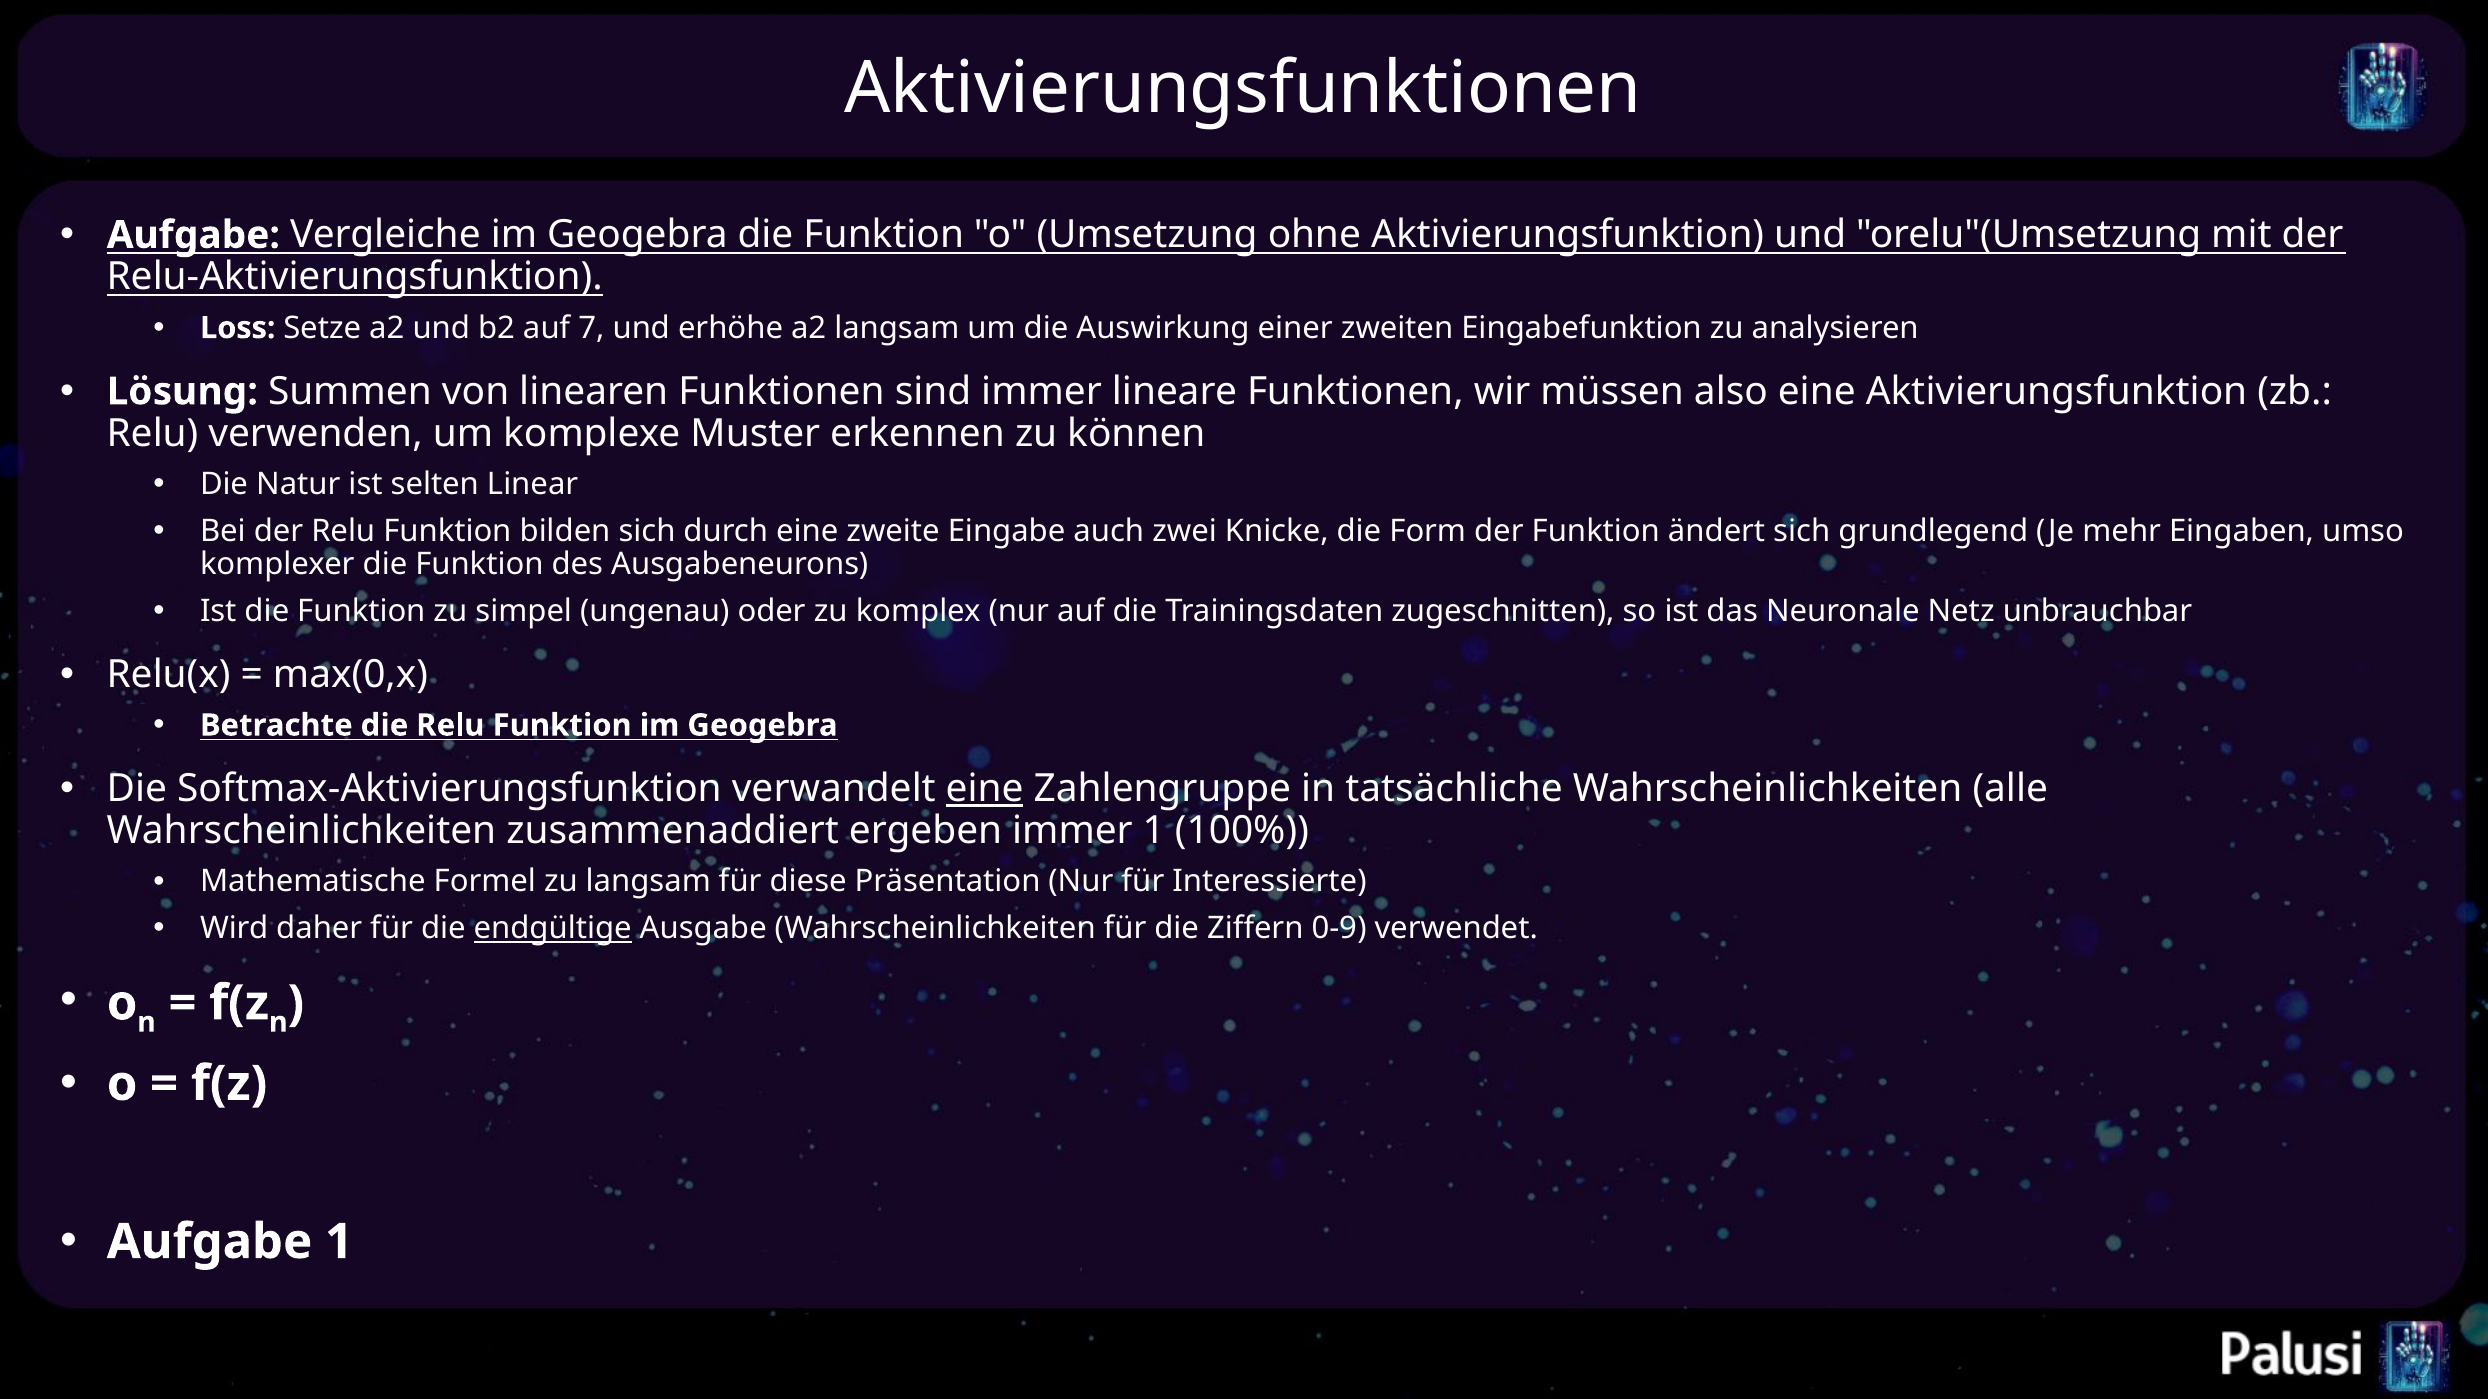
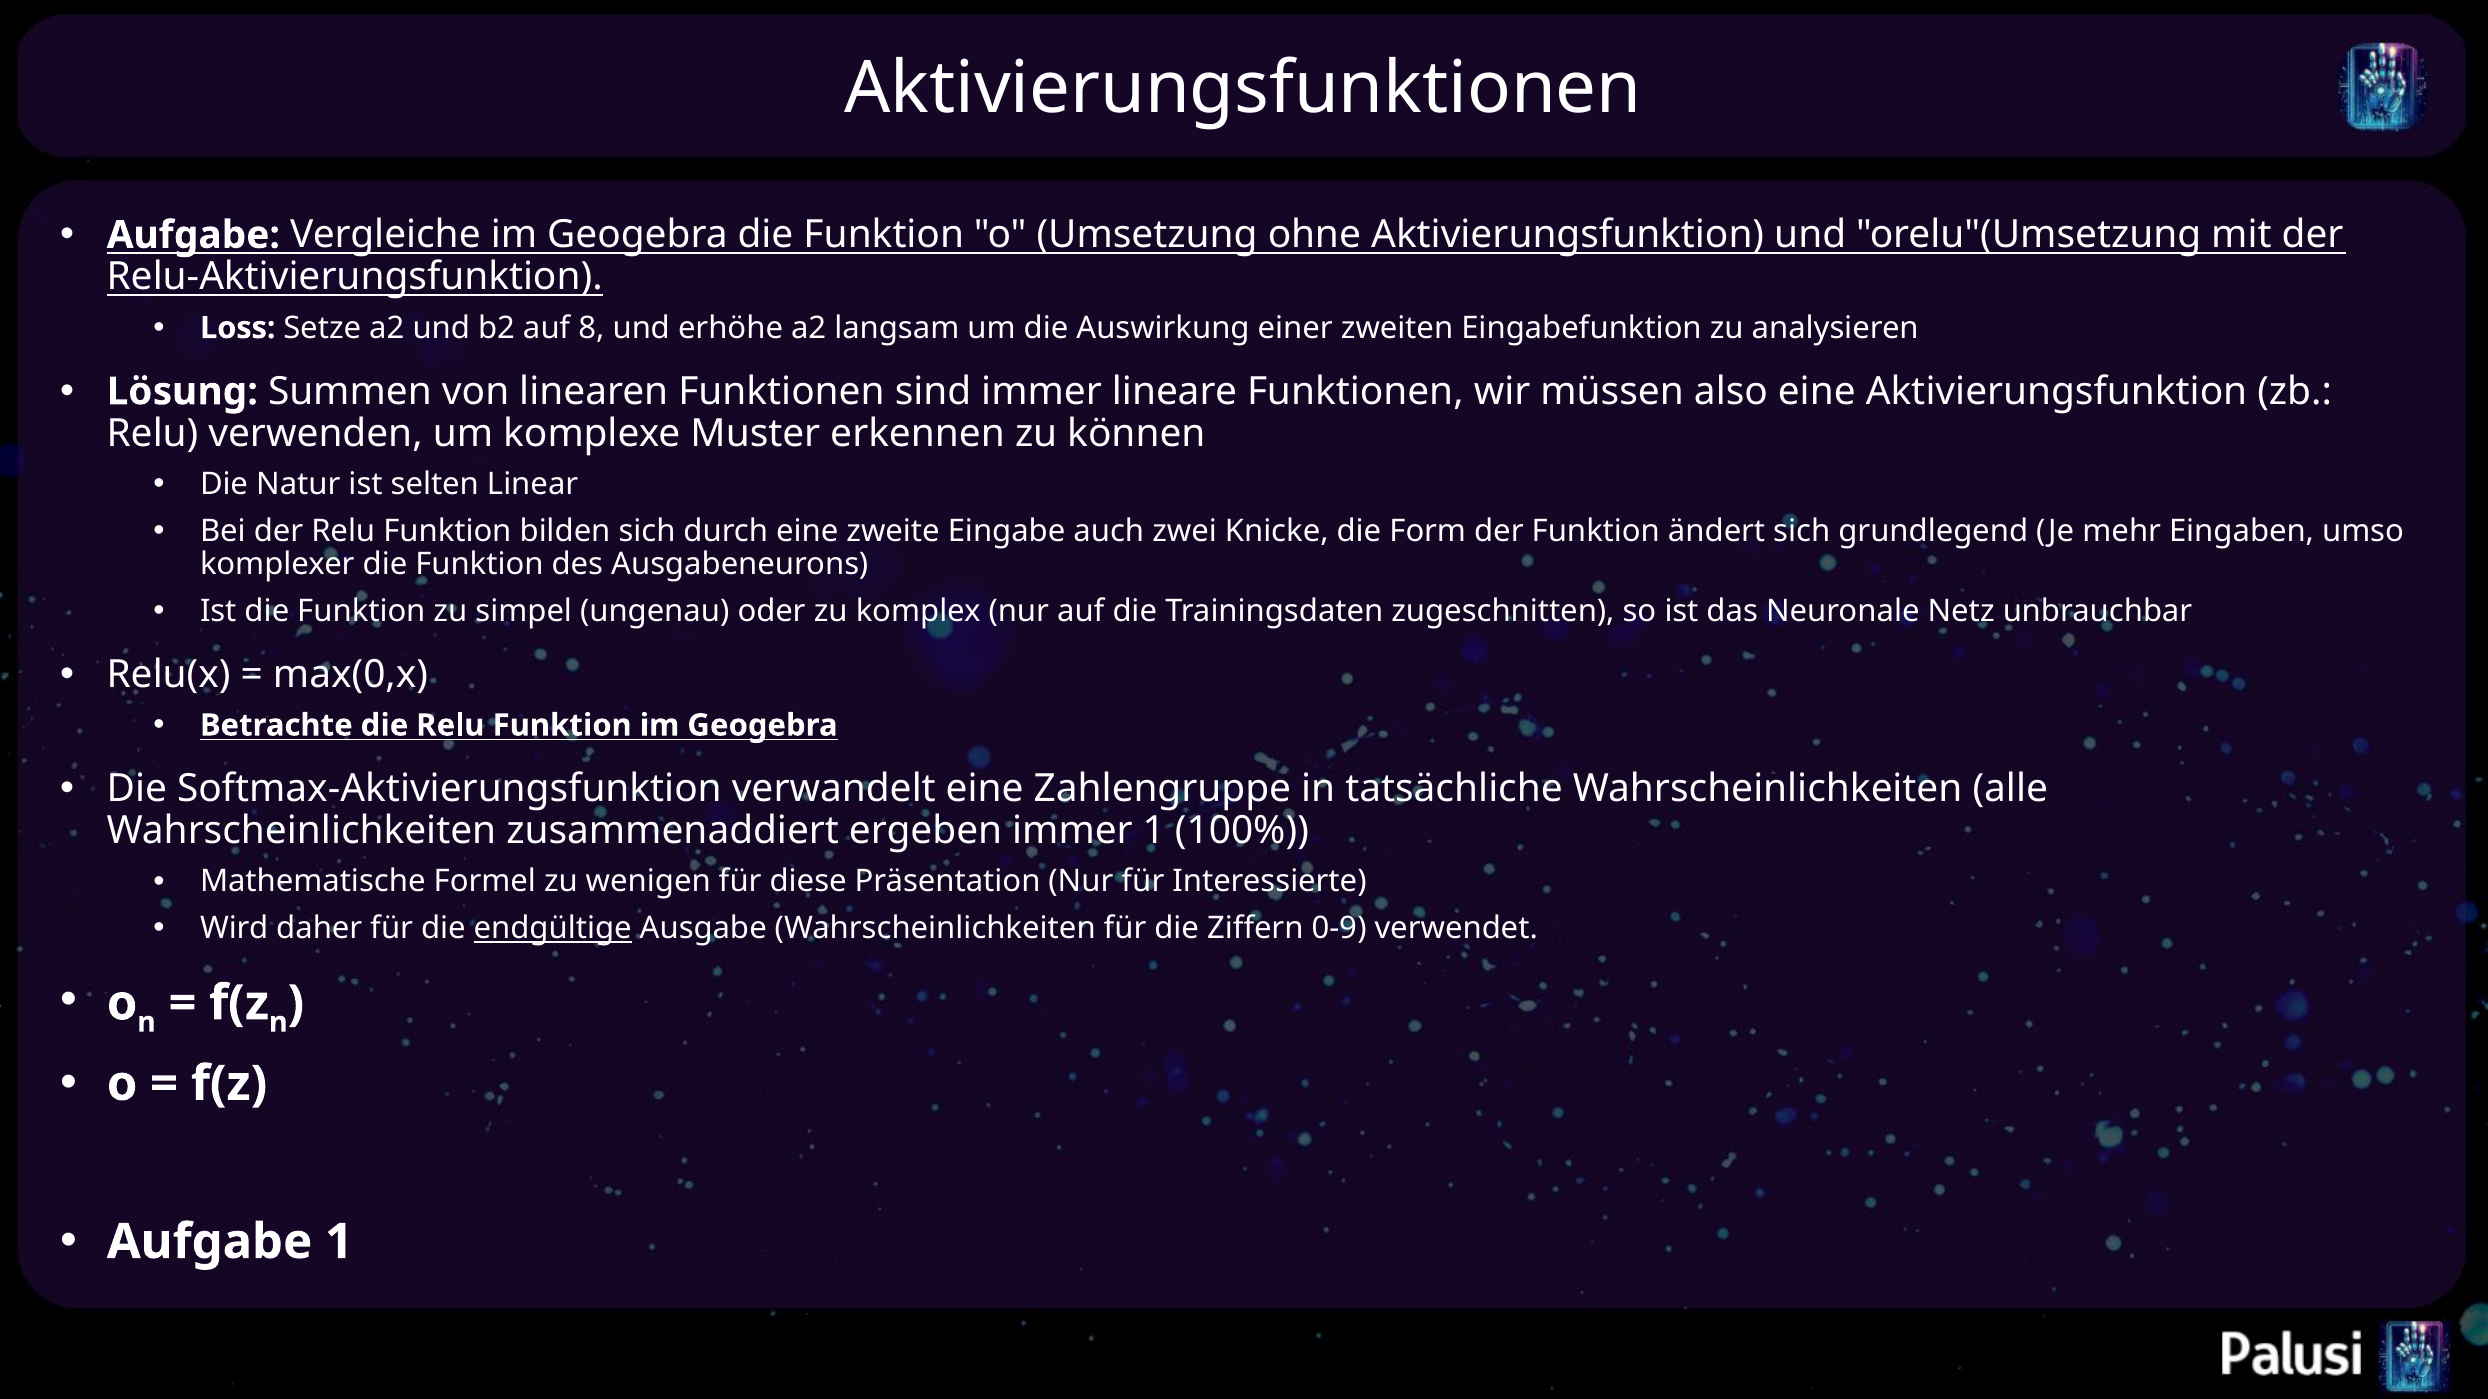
7: 7 -> 8
eine at (985, 789) underline: present -> none
zu langsam: langsam -> wenigen
